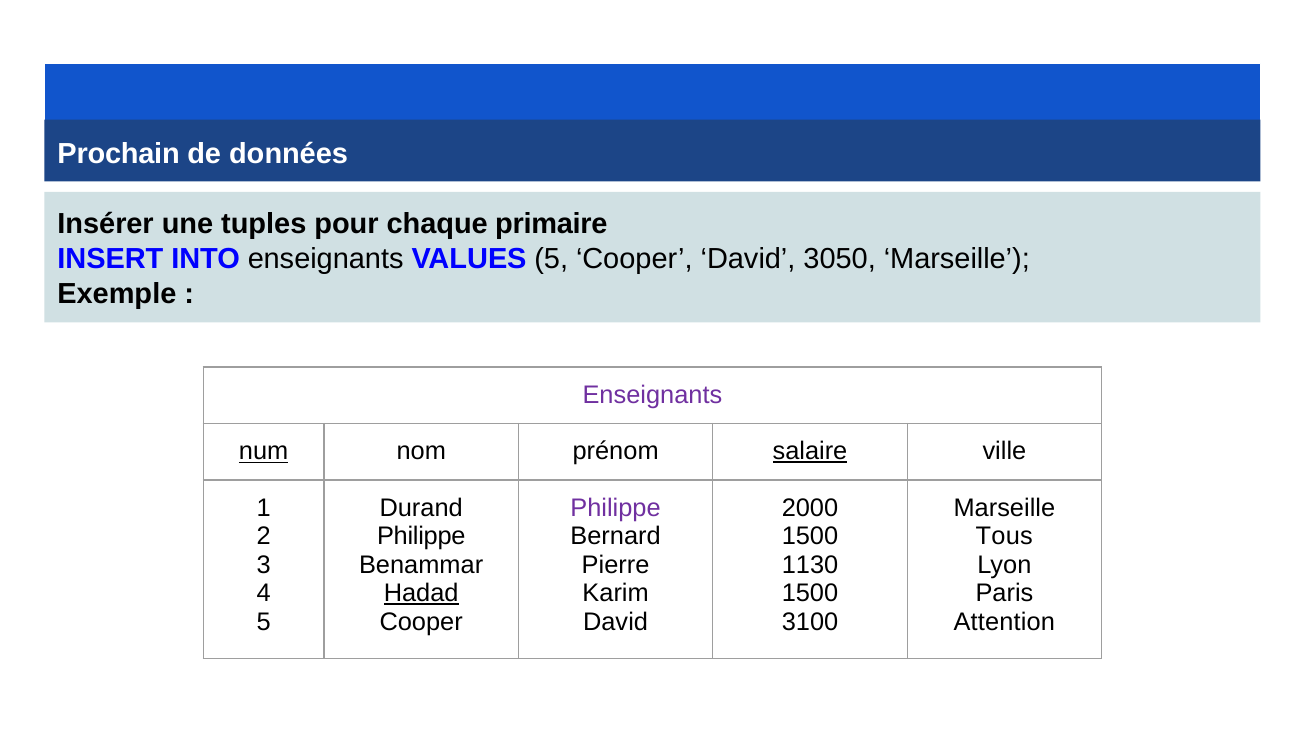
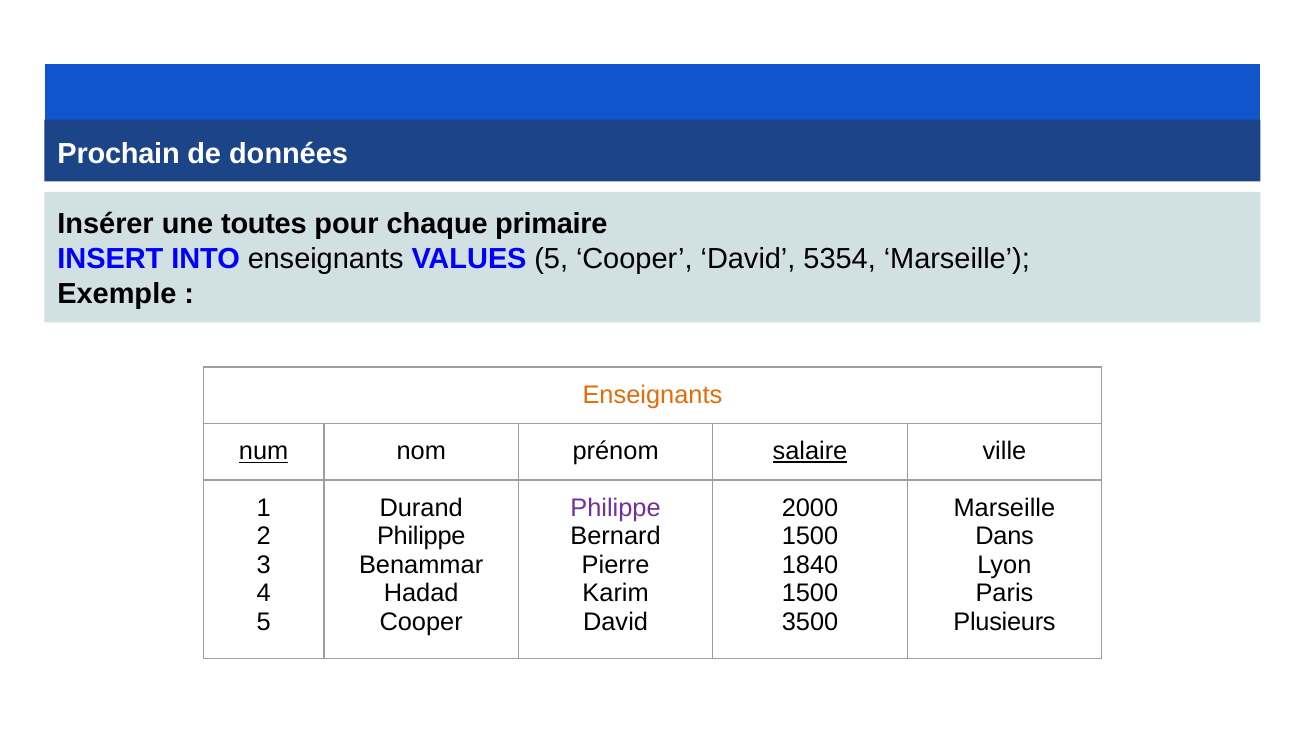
tuples: tuples -> toutes
3050: 3050 -> 5354
Enseignants at (652, 395) colour: purple -> orange
Tous: Tous -> Dans
1130: 1130 -> 1840
Hadad underline: present -> none
3100: 3100 -> 3500
Attention: Attention -> Plusieurs
